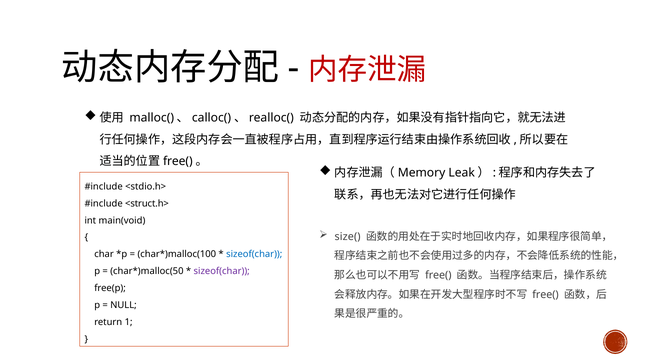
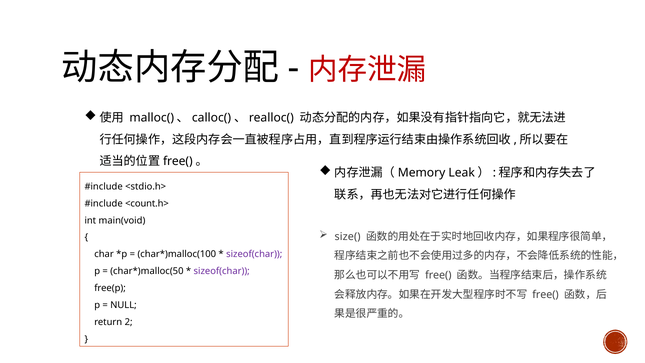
<struct.h>: <struct.h> -> <count.h>
sizeof(char at (254, 254) colour: blue -> purple
1: 1 -> 2
